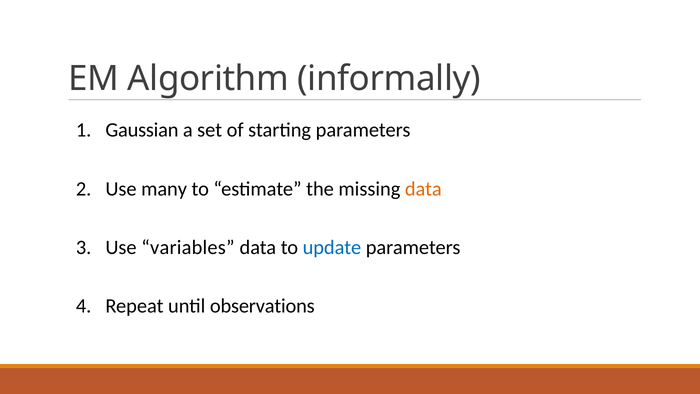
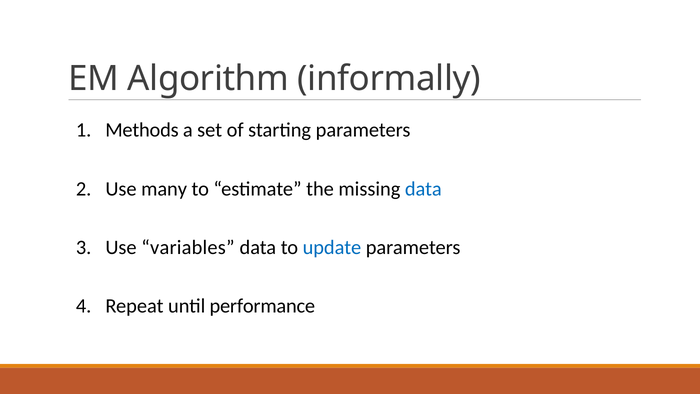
Gaussian: Gaussian -> Methods
data at (423, 189) colour: orange -> blue
observations: observations -> performance
